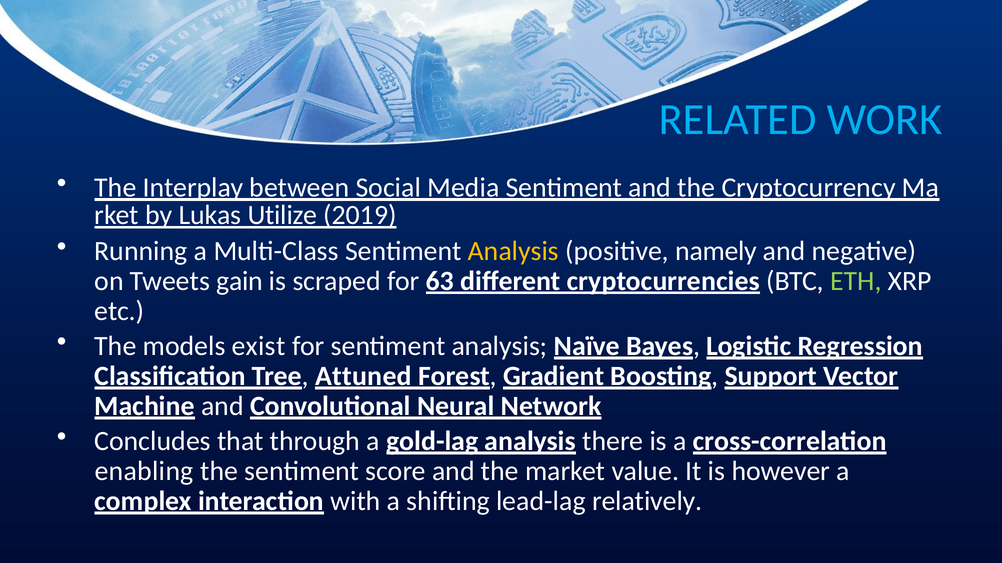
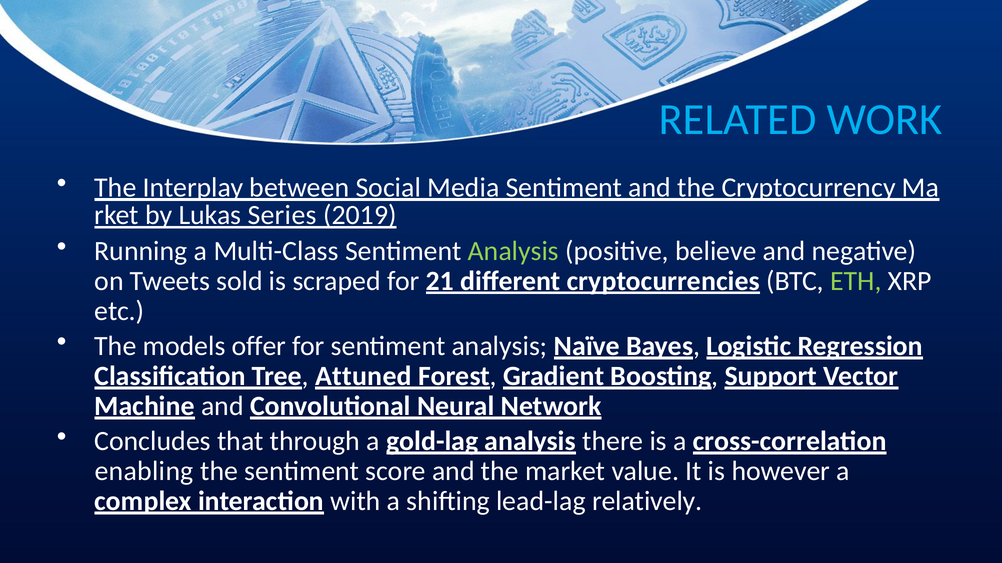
Utilize: Utilize -> Series
Analysis at (513, 251) colour: yellow -> light green
namely: namely -> believe
gain: gain -> sold
63: 63 -> 21
exist: exist -> offer
